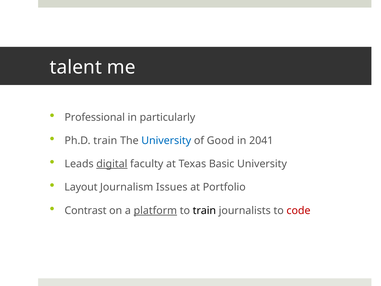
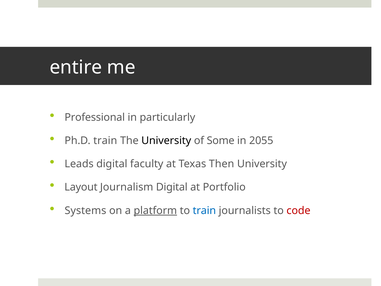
talent: talent -> entire
University at (166, 140) colour: blue -> black
Good: Good -> Some
2041: 2041 -> 2055
digital at (112, 164) underline: present -> none
Basic: Basic -> Then
Journalism Issues: Issues -> Digital
Contrast: Contrast -> Systems
train at (204, 210) colour: black -> blue
